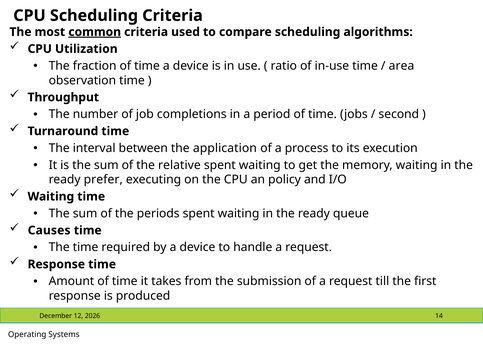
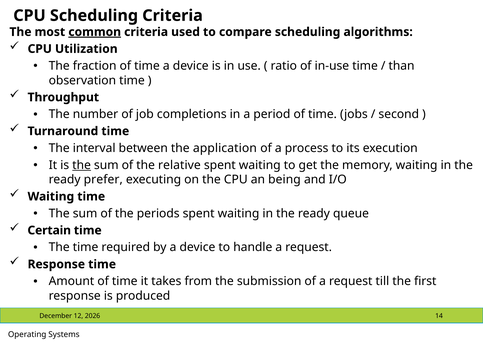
area: area -> than
the at (82, 165) underline: none -> present
policy: policy -> being
Causes: Causes -> Certain
